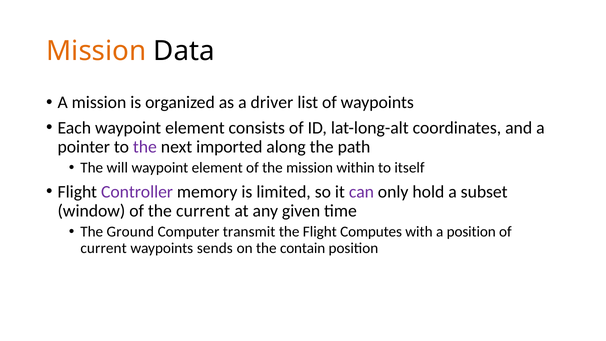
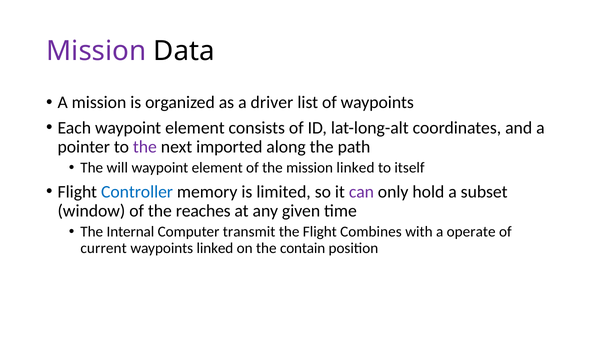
Mission at (96, 51) colour: orange -> purple
mission within: within -> linked
Controller colour: purple -> blue
the current: current -> reaches
Ground: Ground -> Internal
Computes: Computes -> Combines
a position: position -> operate
waypoints sends: sends -> linked
